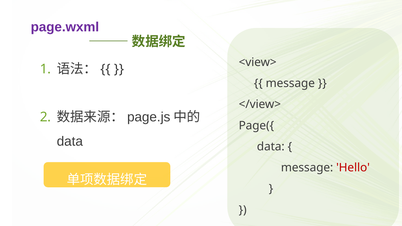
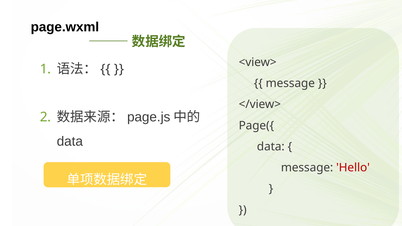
page.wxml colour: purple -> black
